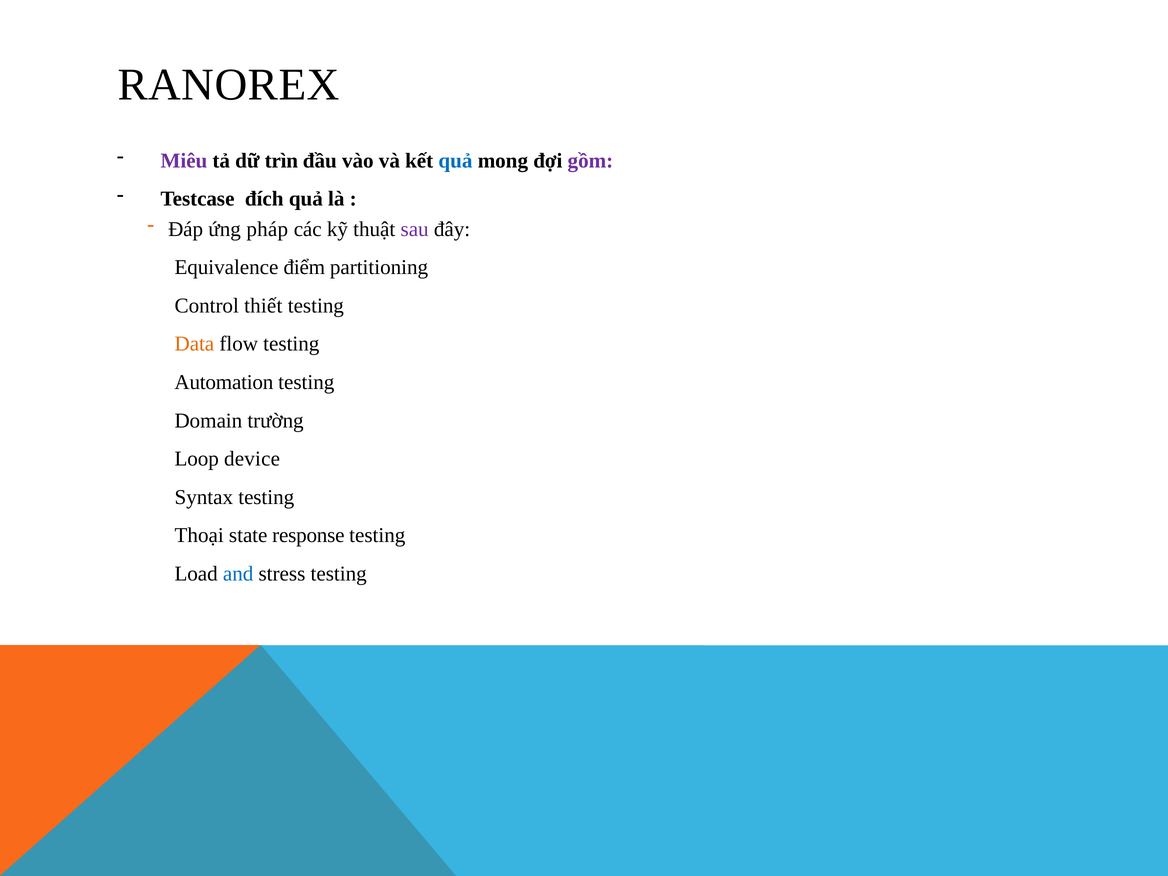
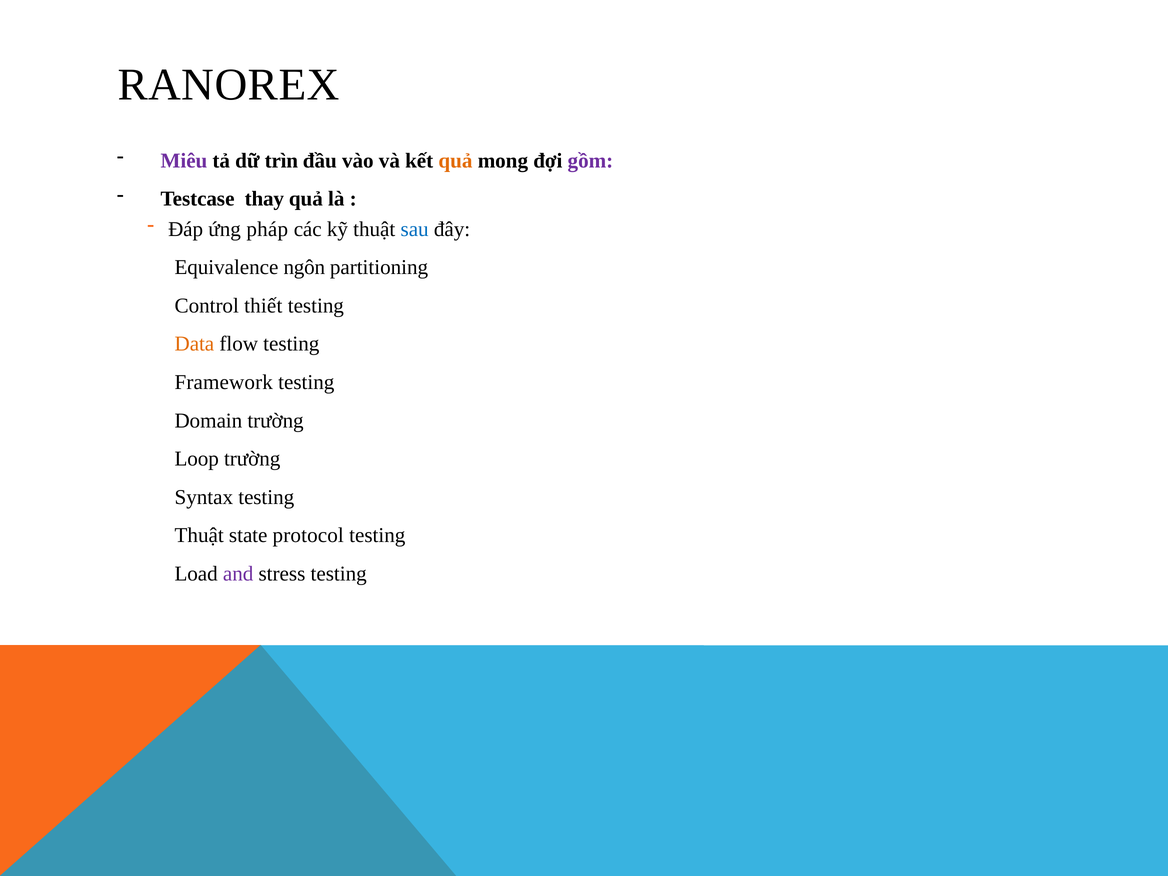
quả at (456, 161) colour: blue -> orange
đích: đích -> thay
sau colour: purple -> blue
điểm: điểm -> ngôn
Automation: Automation -> Framework
Loop device: device -> trường
Thoại at (199, 536): Thoại -> Thuật
response: response -> protocol
and colour: blue -> purple
